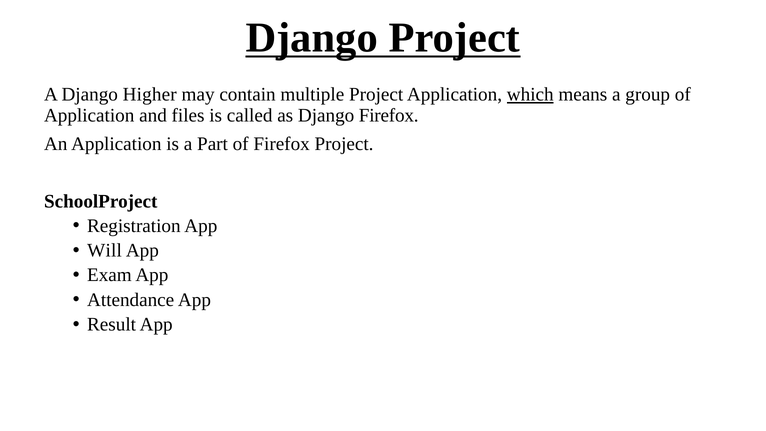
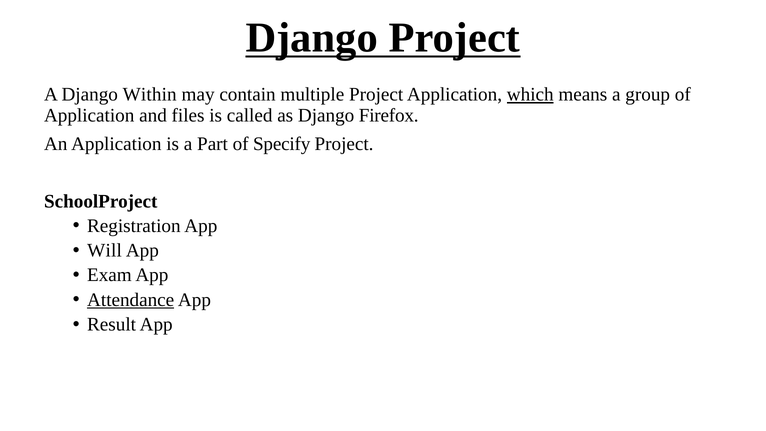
Higher: Higher -> Within
of Firefox: Firefox -> Specify
Attendance underline: none -> present
